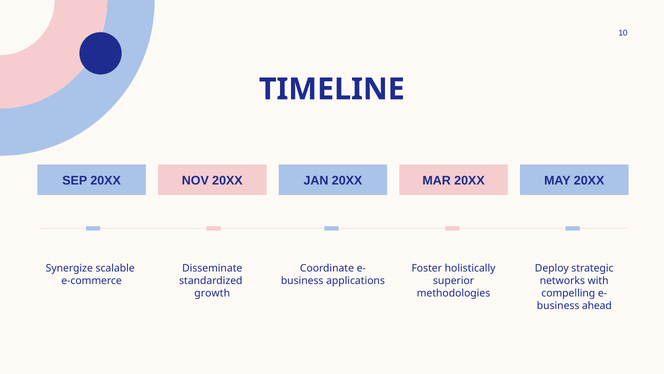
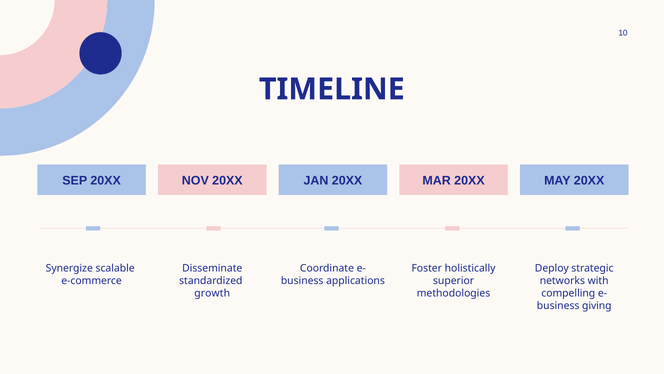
ahead: ahead -> giving
